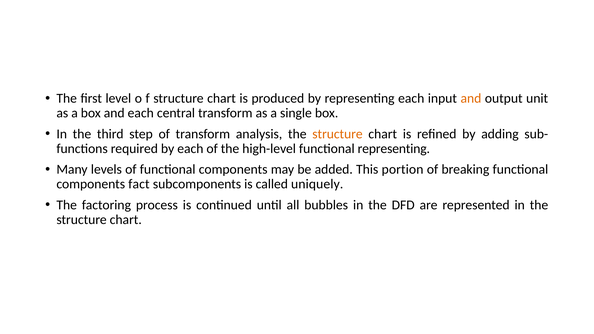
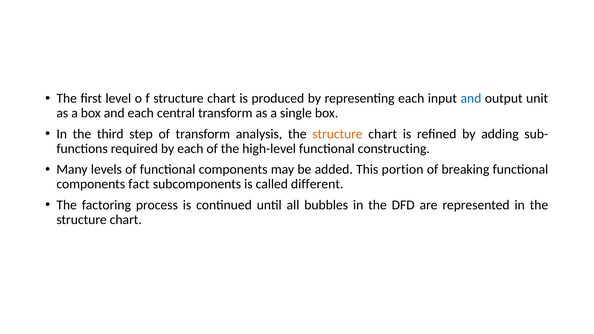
and at (471, 98) colour: orange -> blue
functional representing: representing -> constructing
uniquely: uniquely -> different
